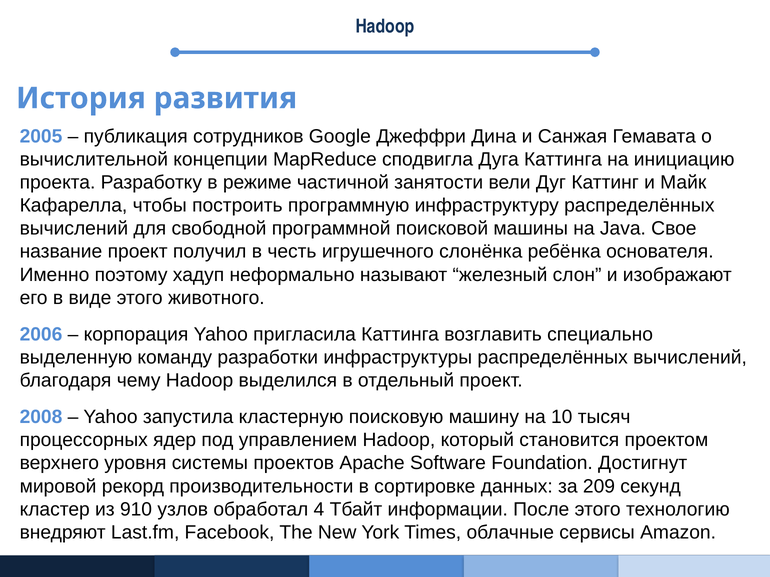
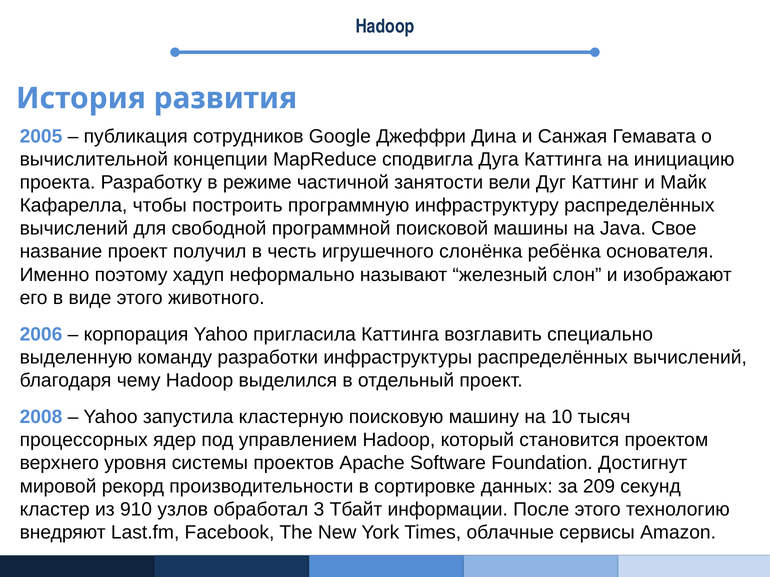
4: 4 -> 3
